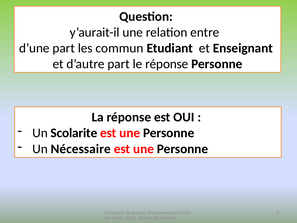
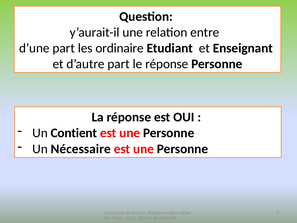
commun: commun -> ordinaire
Scolarite: Scolarite -> Contient
